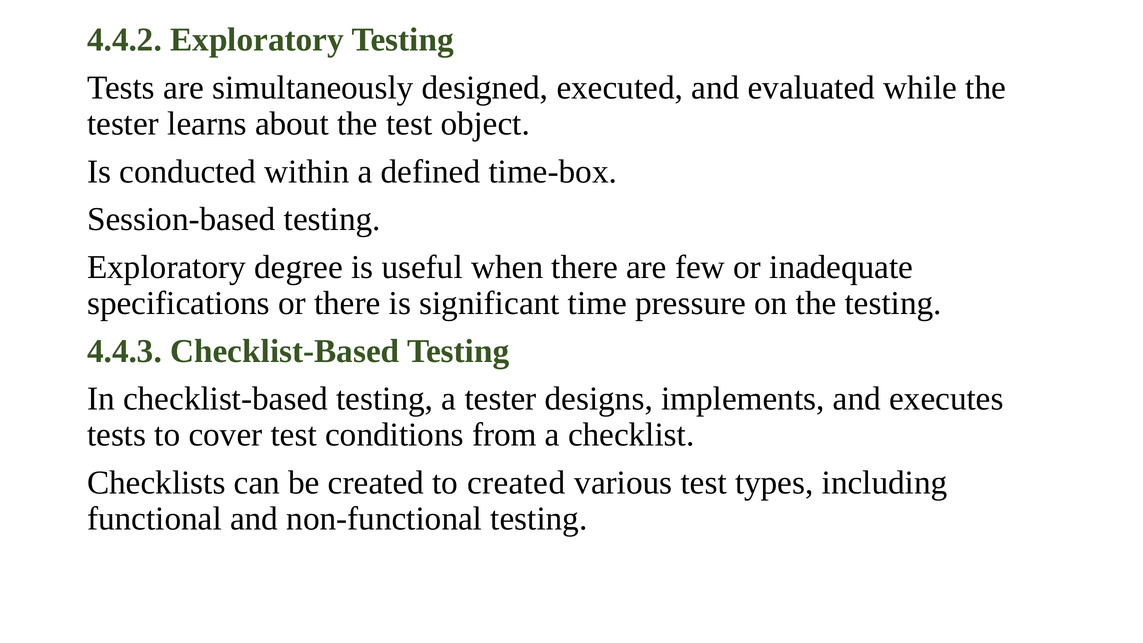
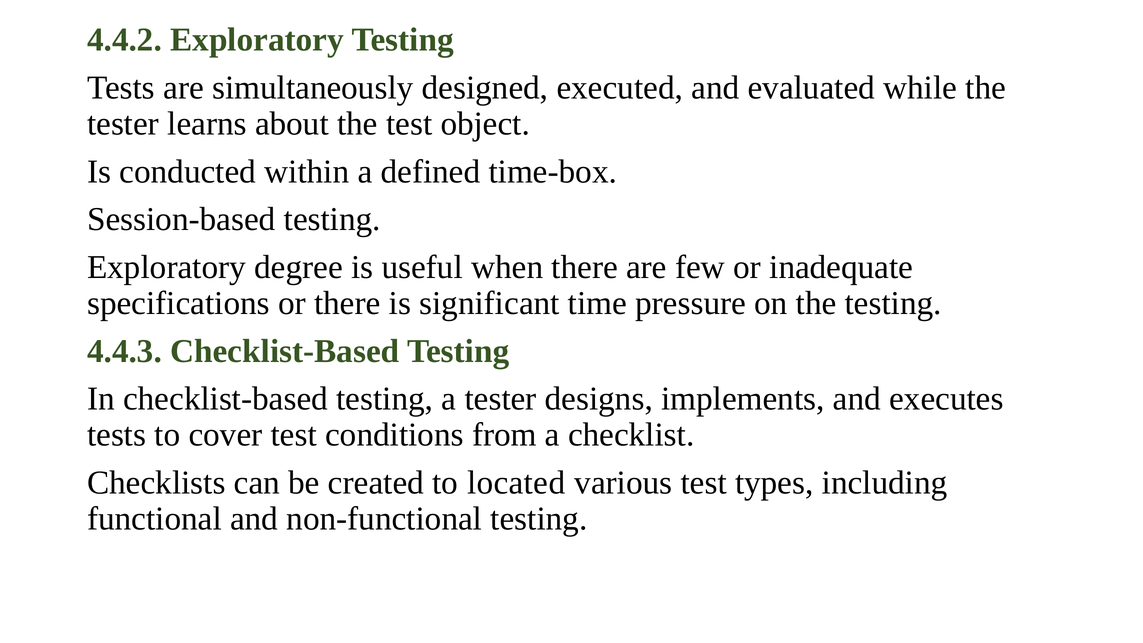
to created: created -> located
